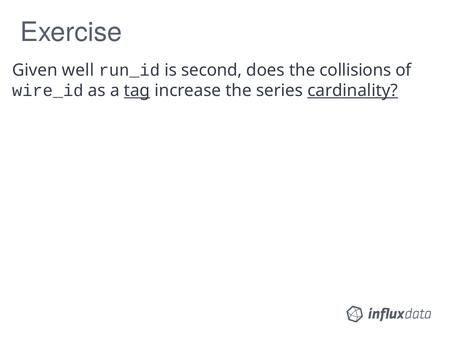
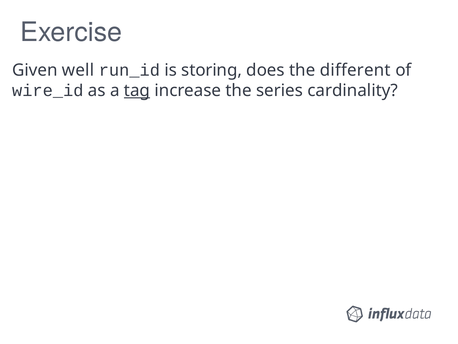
second: second -> storing
collisions: collisions -> different
cardinality underline: present -> none
